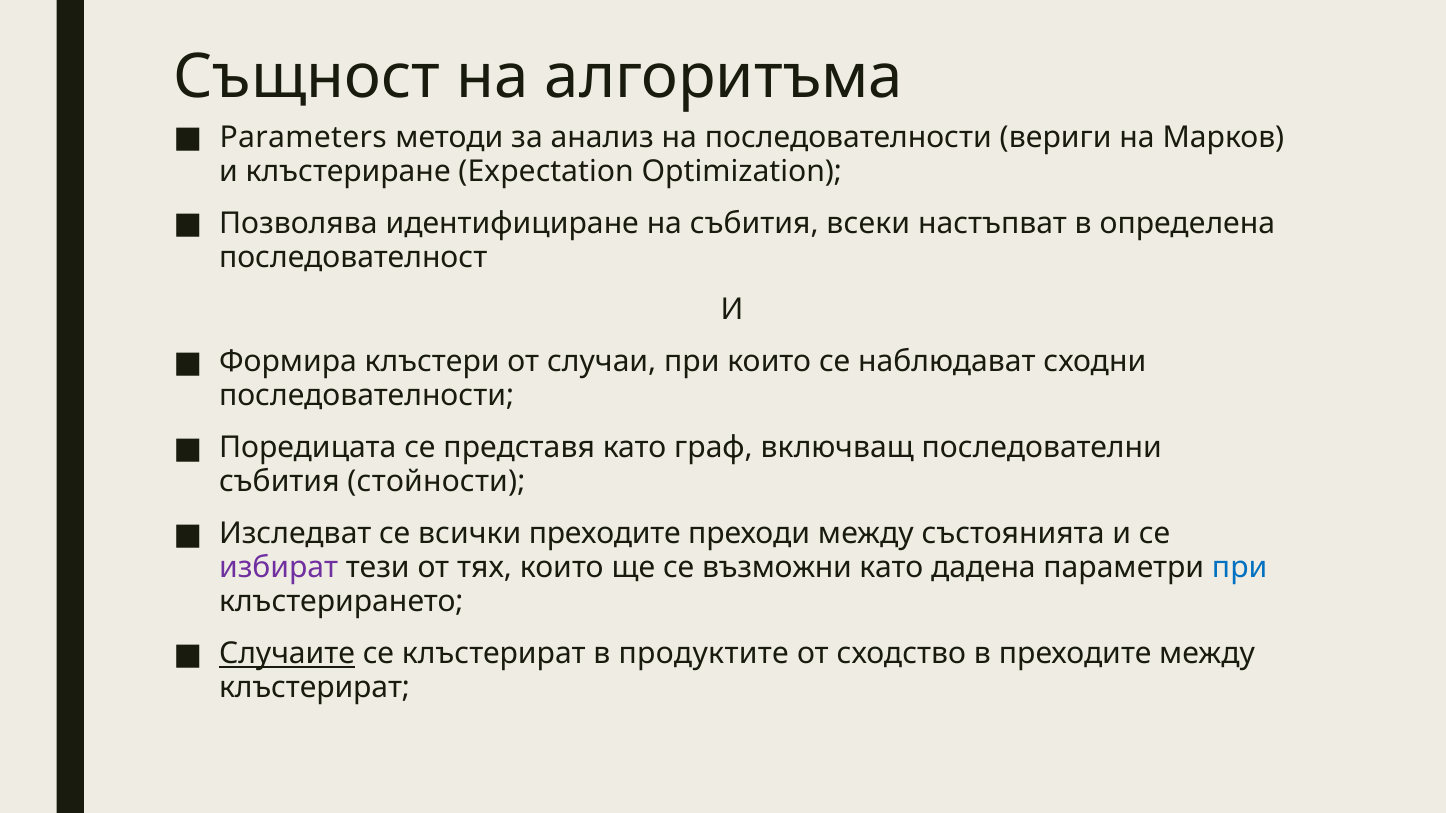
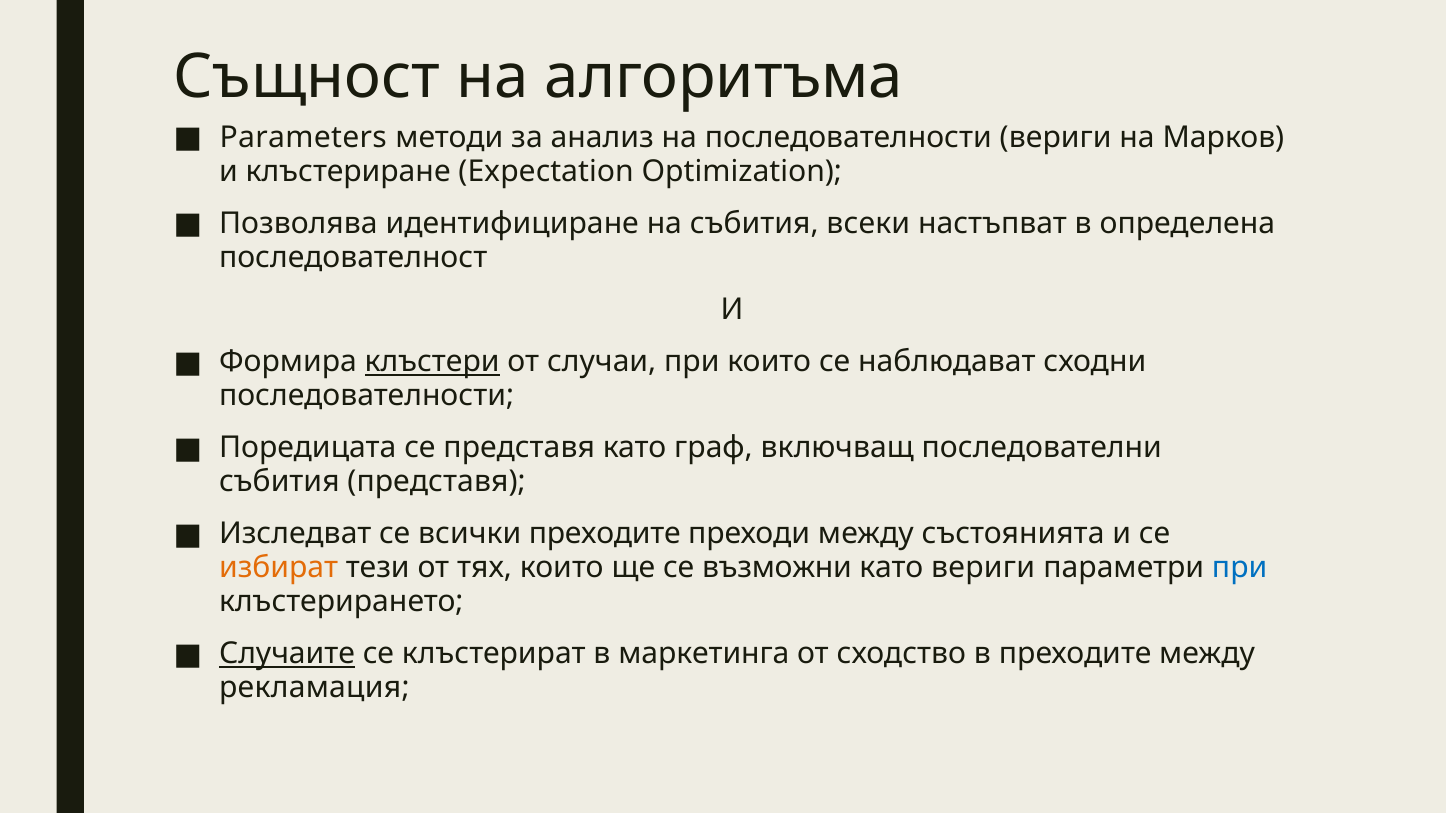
клъстери underline: none -> present
събития стойности: стойности -> представя
избират colour: purple -> orange
като дадена: дадена -> вериги
продуктите: продуктите -> маркетинга
клъстерират at (315, 688): клъстерират -> рекламация
